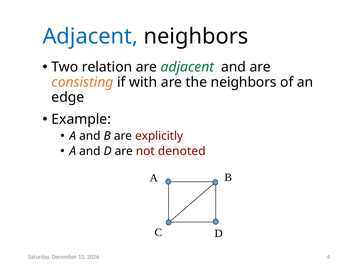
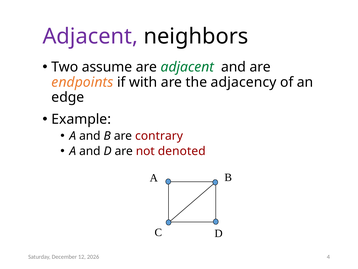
Adjacent at (90, 36) colour: blue -> purple
relation: relation -> assume
consisting: consisting -> endpoints
the neighbors: neighbors -> adjacency
explicitly: explicitly -> contrary
